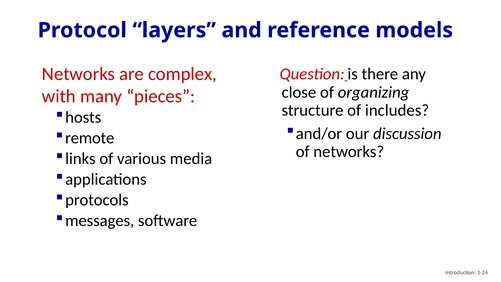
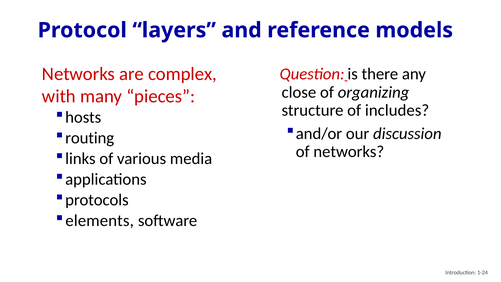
remote: remote -> routing
messages: messages -> elements
